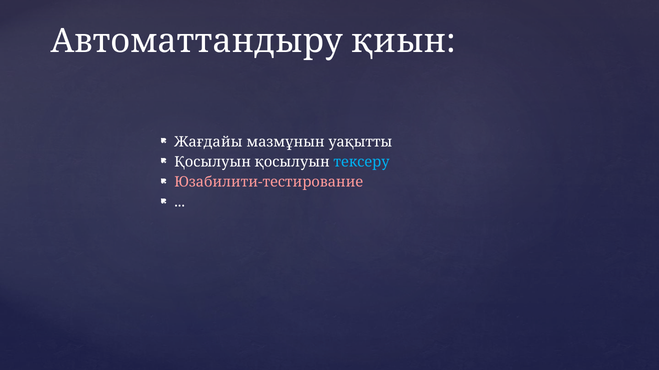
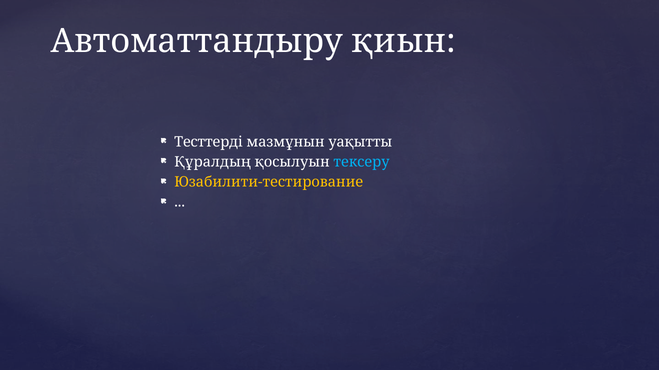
Жағдайы: Жағдайы -> Тесттерді
Қосылуын at (213, 162): Қосылуын -> Құралдың
Юзабилити-тестирование colour: pink -> yellow
